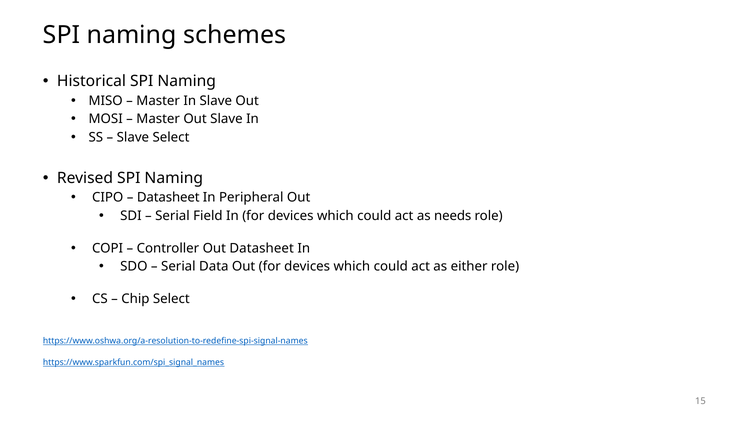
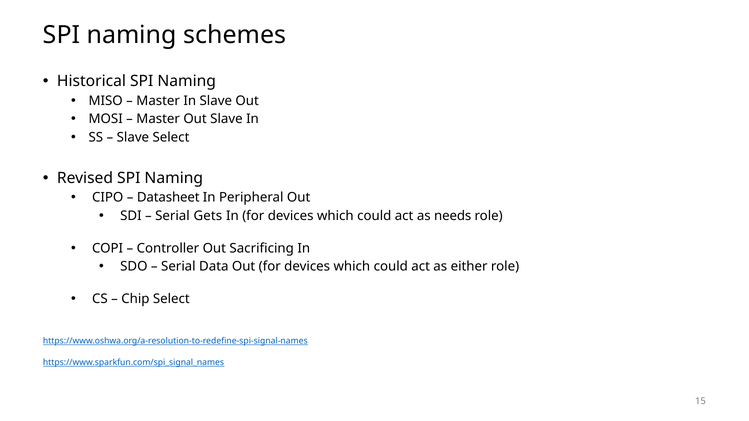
Field: Field -> Gets
Out Datasheet: Datasheet -> Sacrificing
